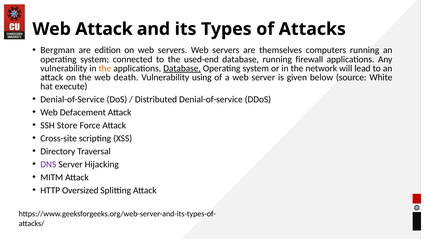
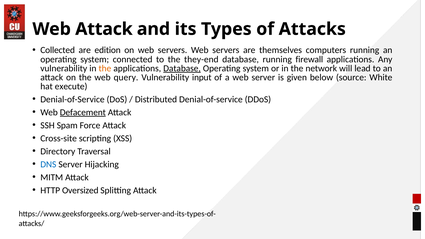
Bergman: Bergman -> Collected
used-end: used-end -> they-end
death: death -> query
using: using -> input
Defacement underline: none -> present
Store: Store -> Spam
DNS colour: purple -> blue
